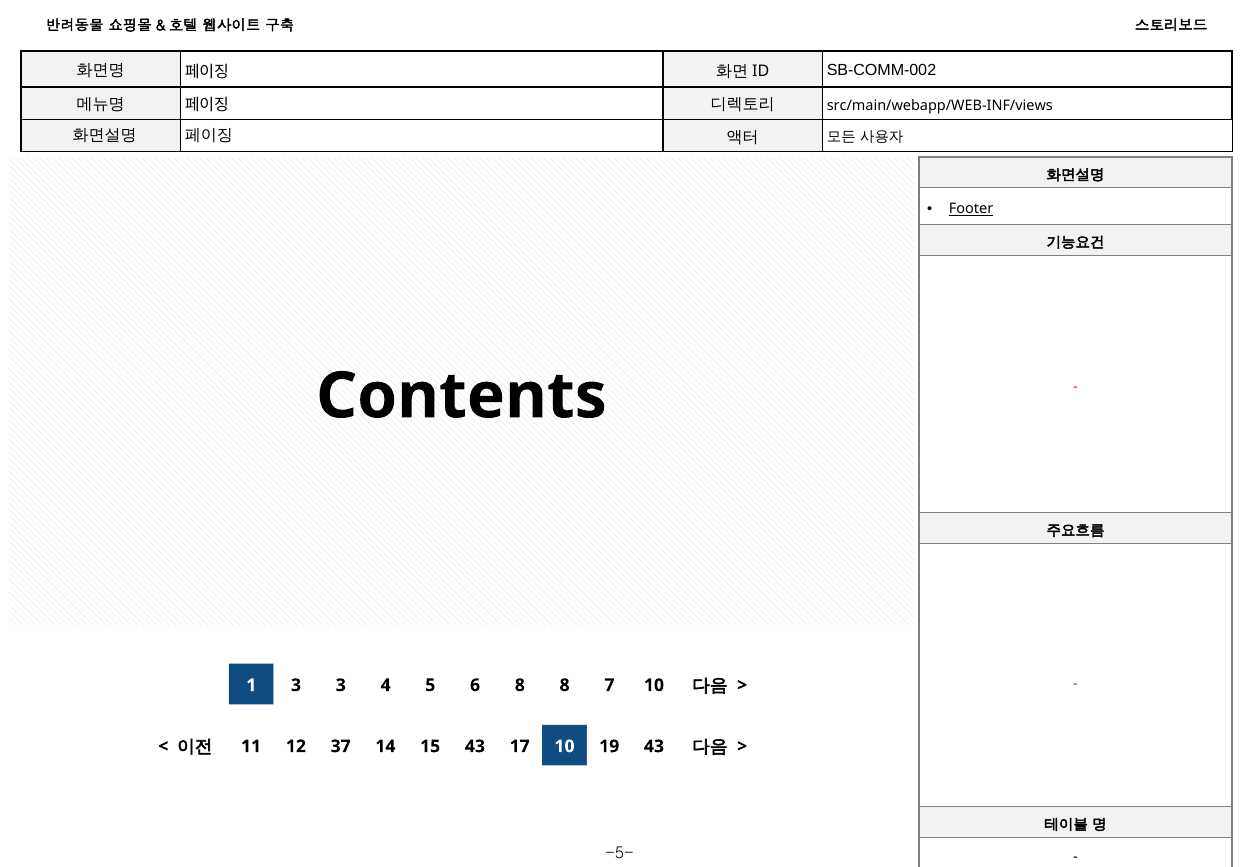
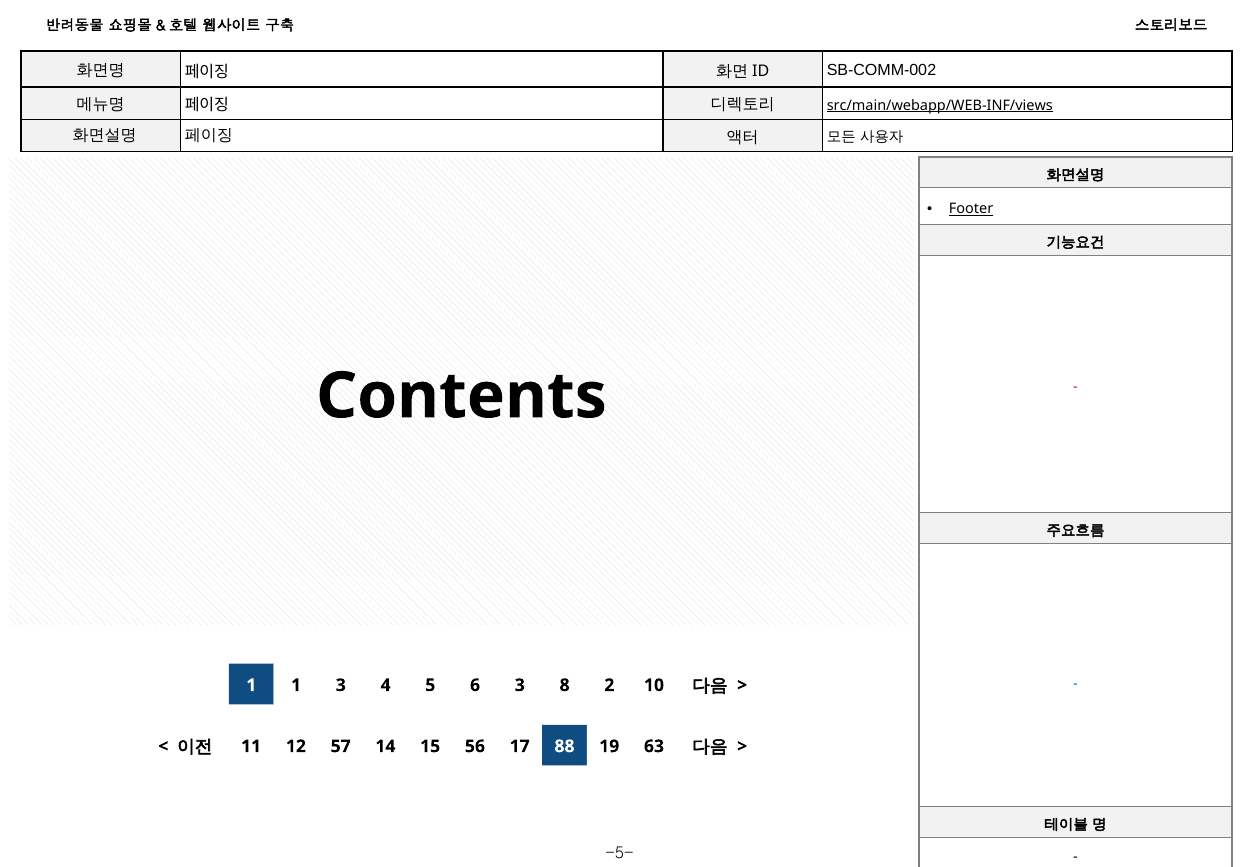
src/main/webapp/WEB-INF/views underline: none -> present
1 3: 3 -> 1
6 8: 8 -> 3
7: 7 -> 2
37: 37 -> 57
15 43: 43 -> 56
17 10: 10 -> 88
19 43: 43 -> 63
